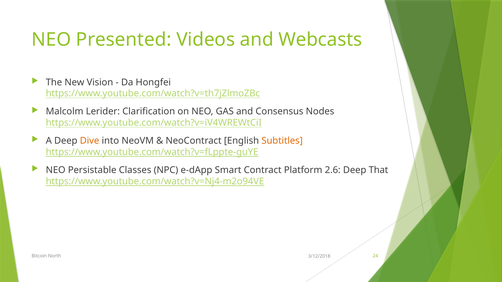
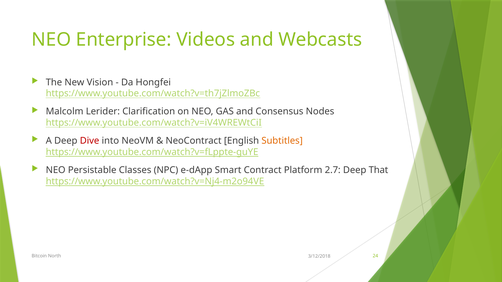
Presented: Presented -> Enterprise
Dive colour: orange -> red
2.6: 2.6 -> 2.7
